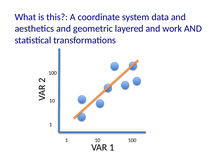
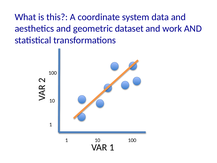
layered: layered -> dataset
